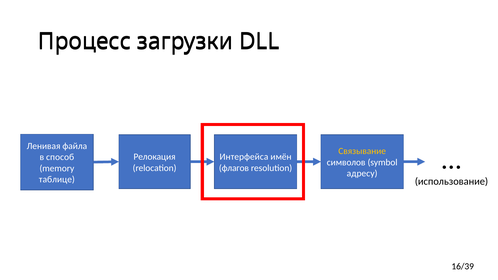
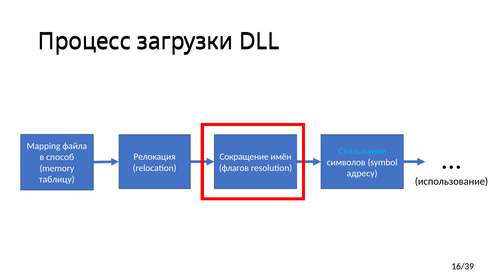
Ленивая: Ленивая -> Mapping
Связывание colour: yellow -> light blue
Интерфейса: Интерфейса -> Сокращение
таблице: таблице -> таблицу
